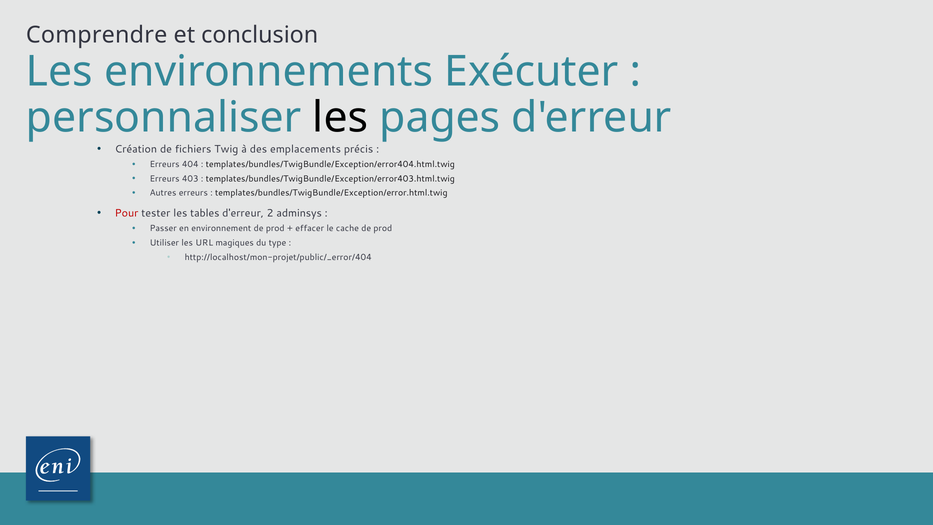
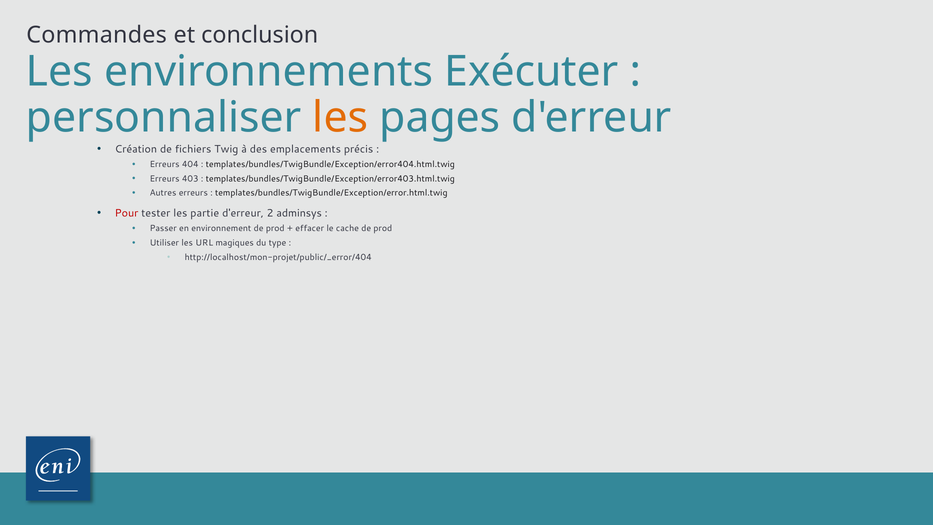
Comprendre: Comprendre -> Commandes
les at (340, 118) colour: black -> orange
tables: tables -> partie
